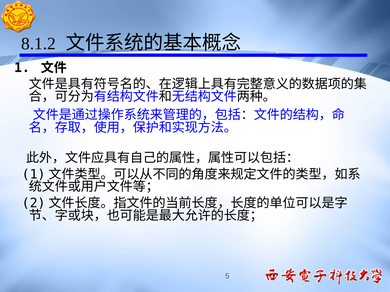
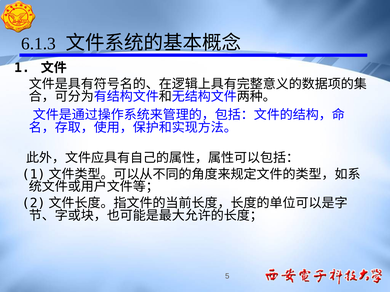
8.1.2: 8.1.2 -> 6.1.3
